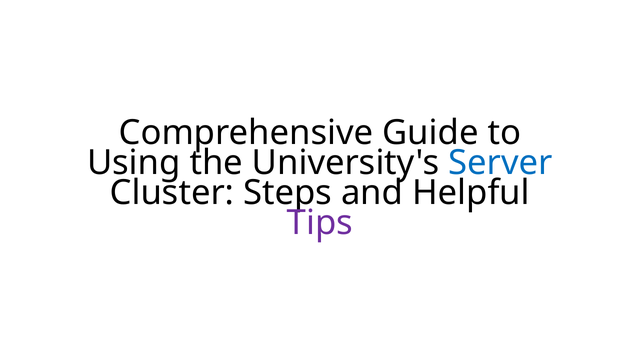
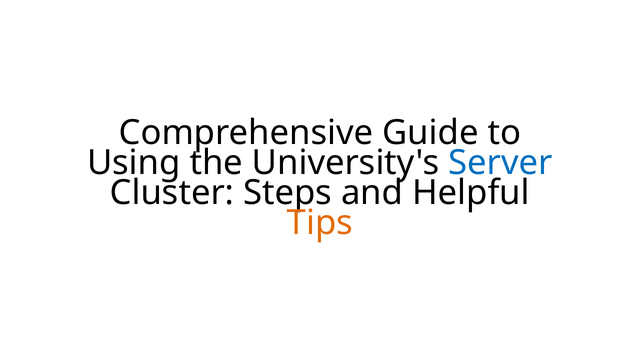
Tips colour: purple -> orange
